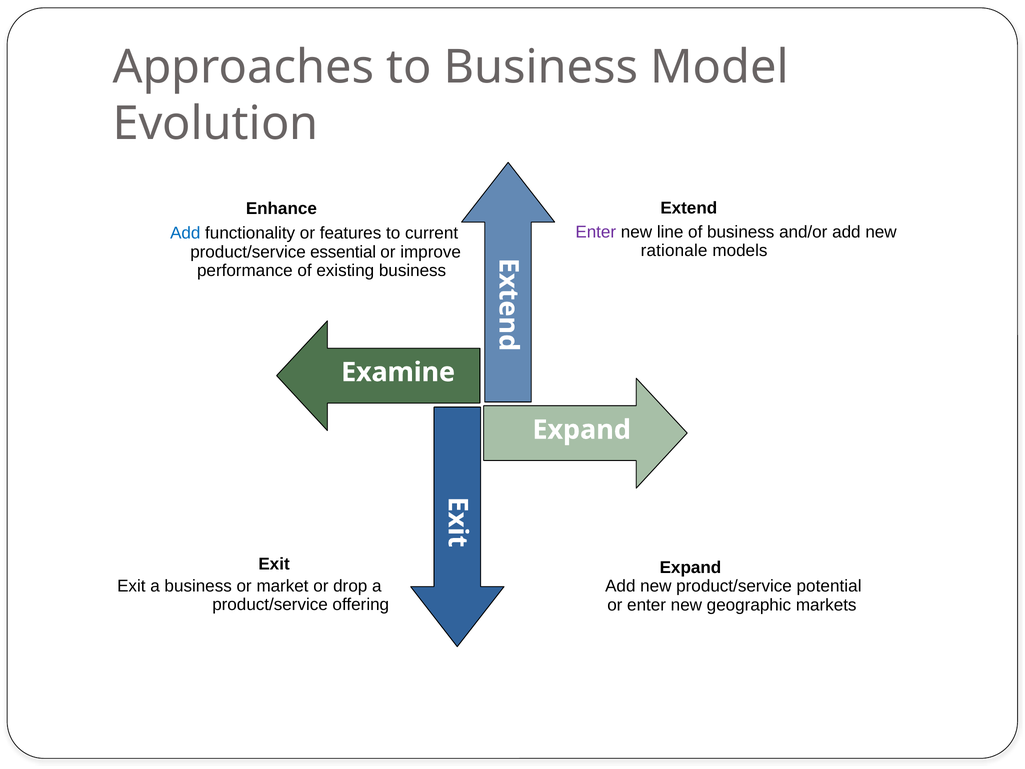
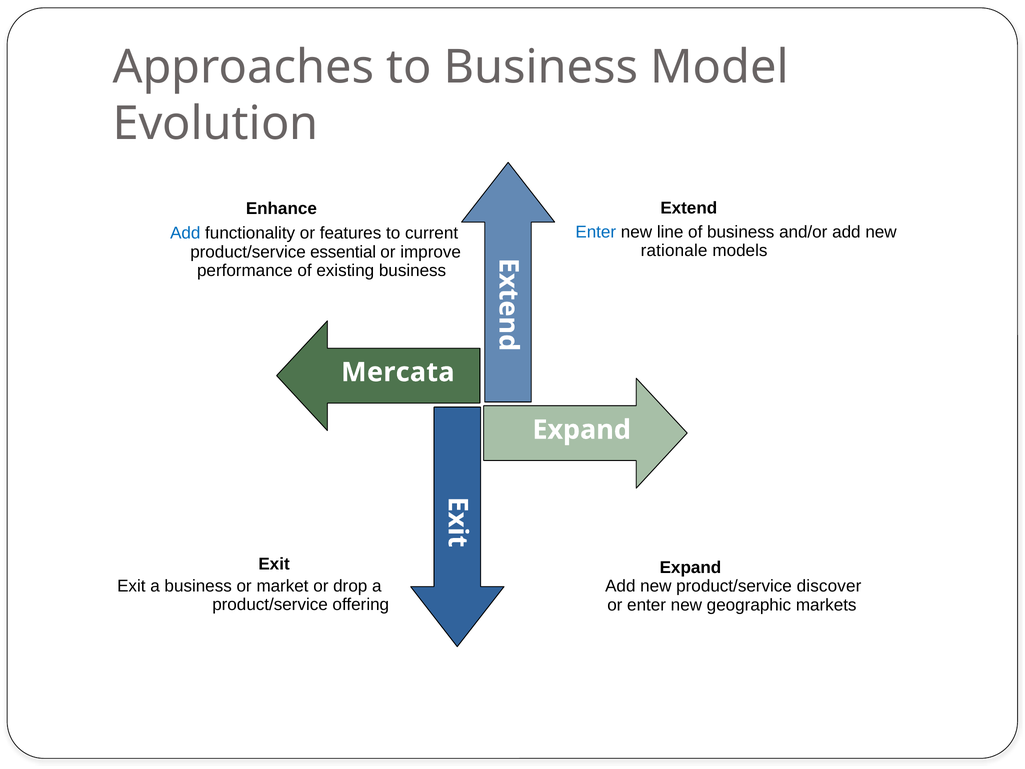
Enter at (596, 232) colour: purple -> blue
Examine: Examine -> Mercata
potential: potential -> discover
